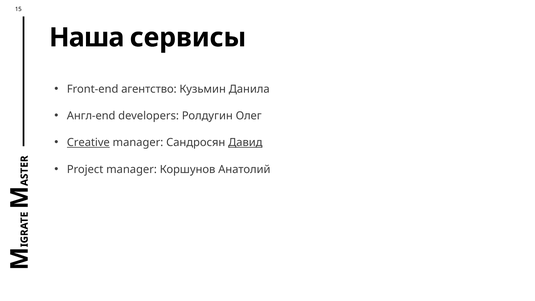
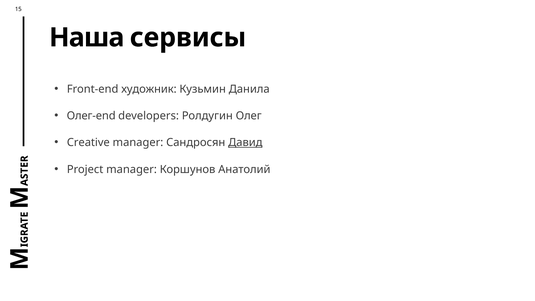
агентство: агентство -> художник
Англ-end: Англ-end -> Олег-end
Creative underline: present -> none
